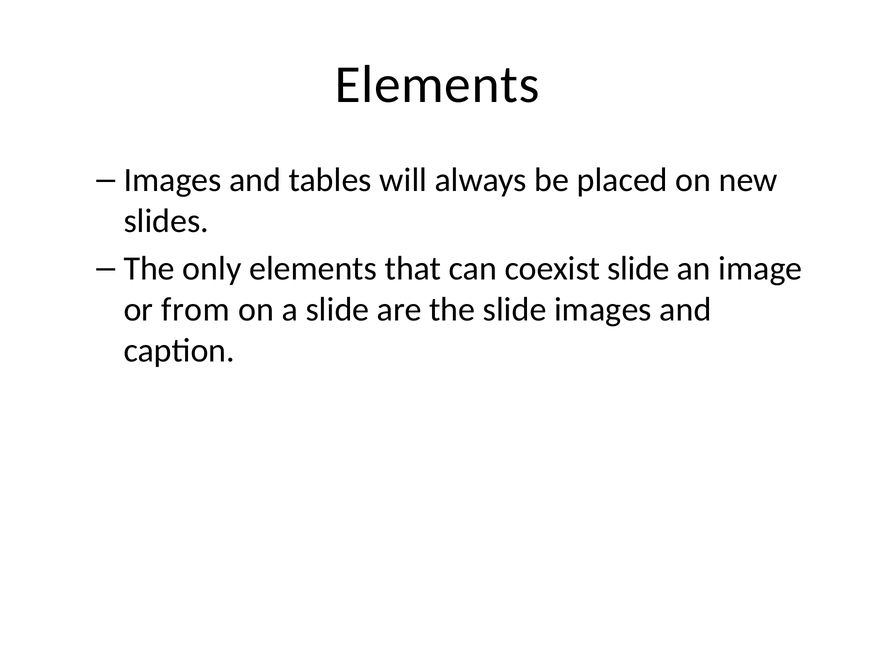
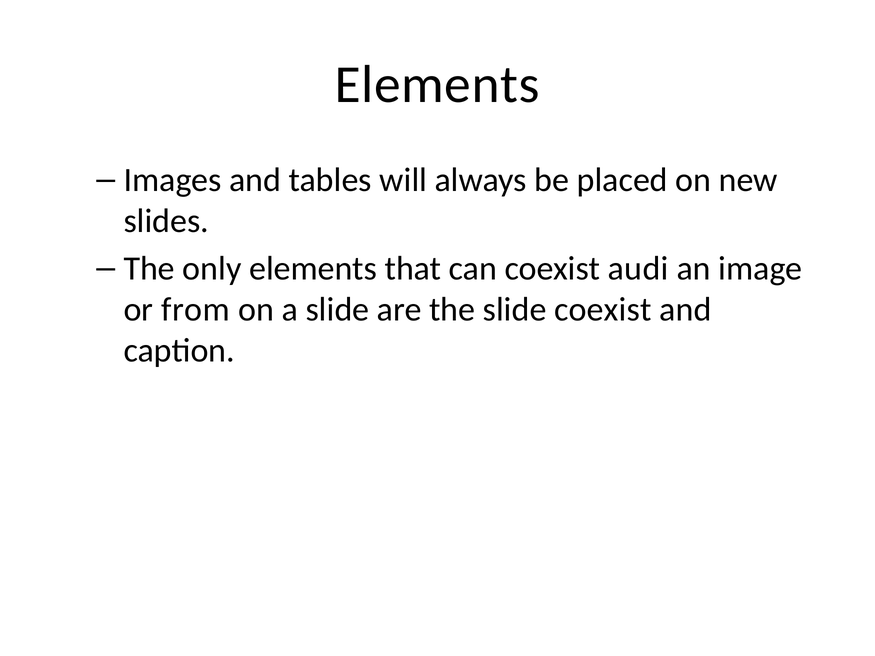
coexist slide: slide -> audi
slide images: images -> coexist
